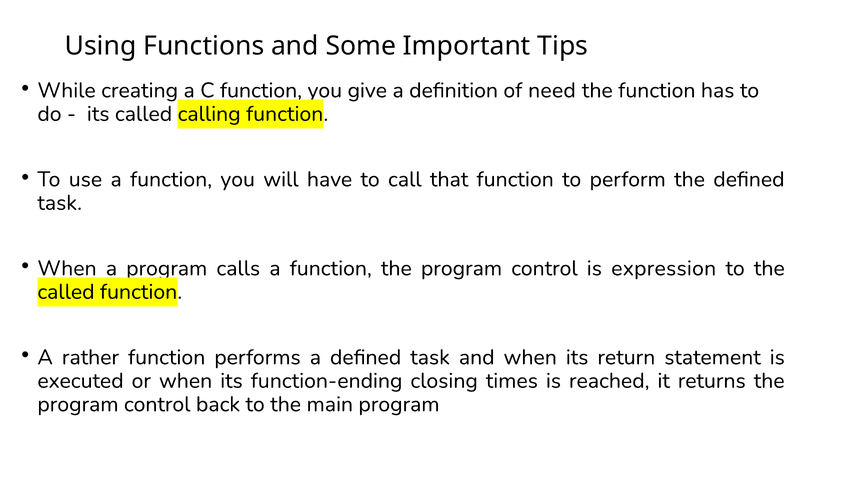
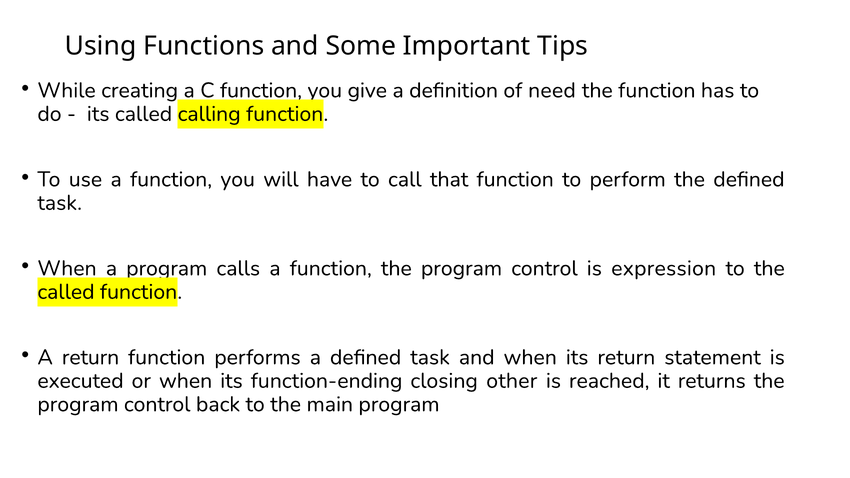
A rather: rather -> return
times: times -> other
